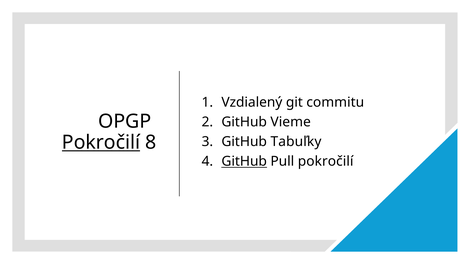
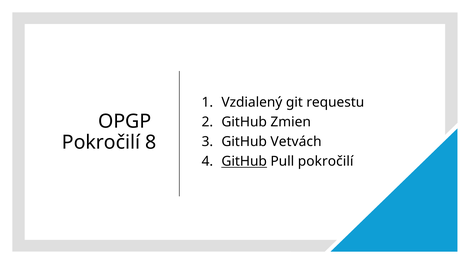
commitu: commitu -> requestu
Vieme: Vieme -> Zmien
Pokročilí at (101, 143) underline: present -> none
Tabuľky: Tabuľky -> Vetvách
